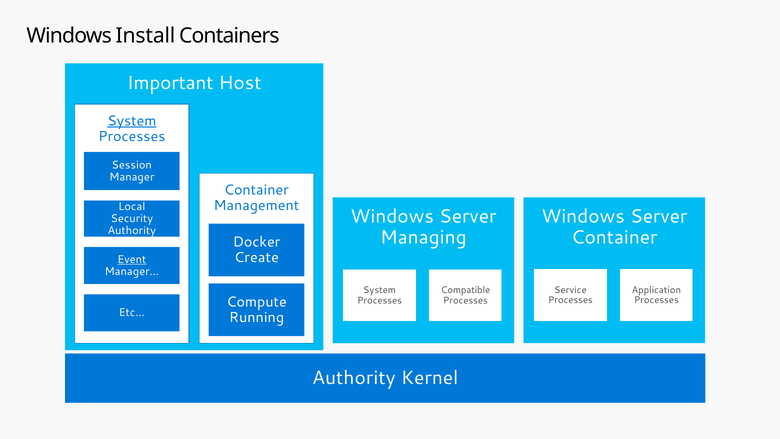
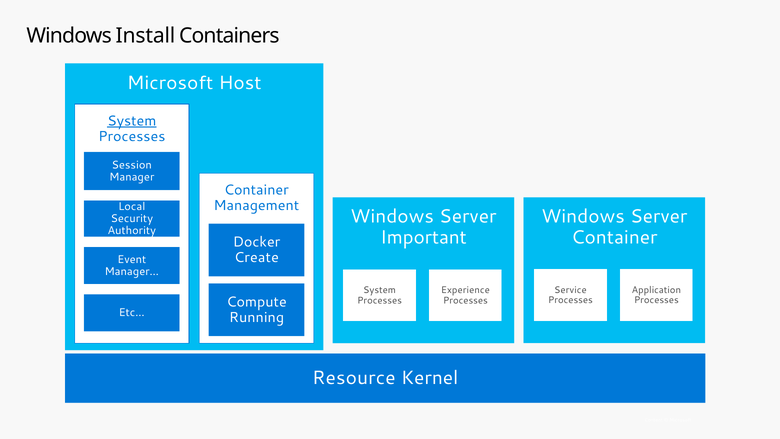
Important at (170, 83): Important -> Microsoft
Managing: Managing -> Important
Event underline: present -> none
Compatible: Compatible -> Experience
Authority at (354, 378): Authority -> Resource
